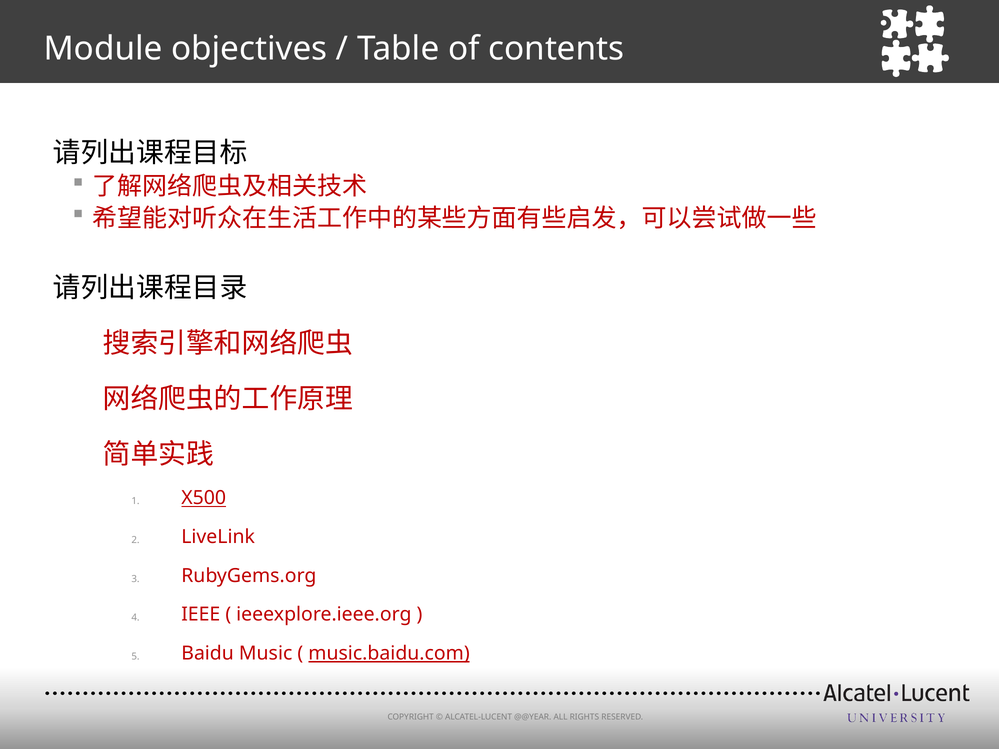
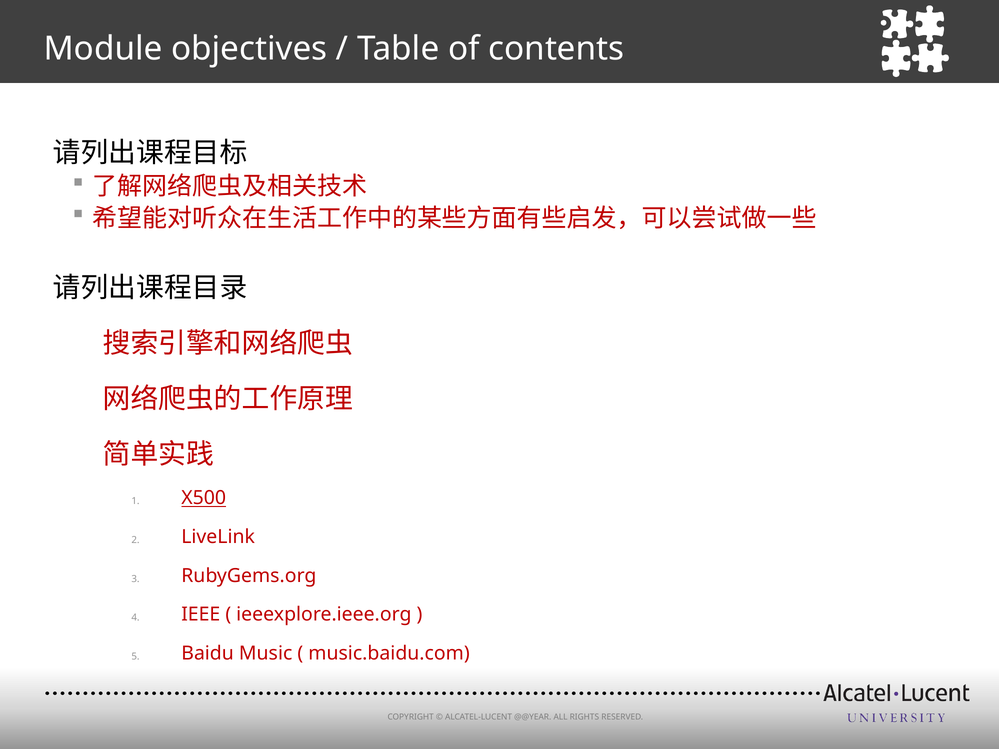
music.baidu.com underline: present -> none
